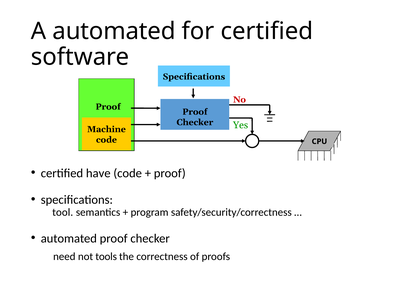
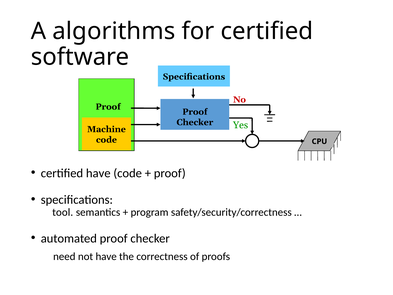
A automated: automated -> algorithms
not tools: tools -> have
